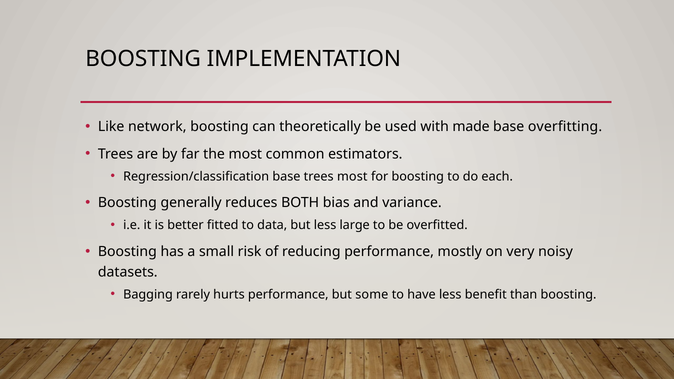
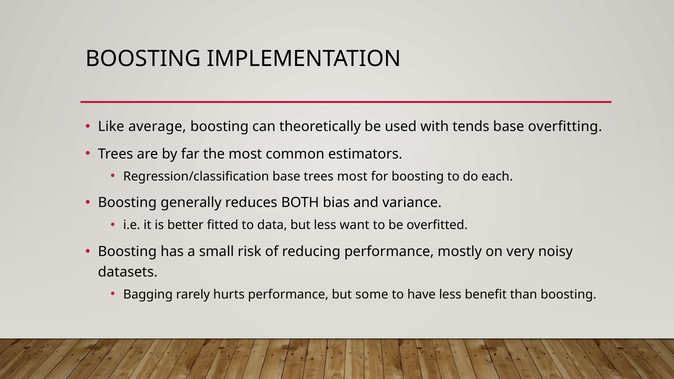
network: network -> average
made: made -> tends
large: large -> want
